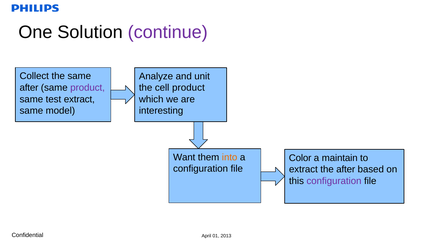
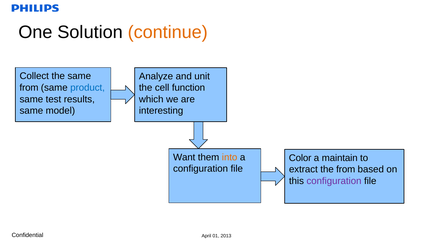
continue colour: purple -> orange
after at (29, 88): after -> from
product at (88, 88) colour: purple -> blue
cell product: product -> function
test extract: extract -> results
the after: after -> from
